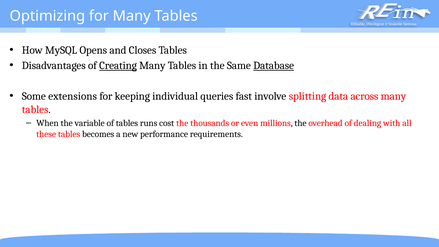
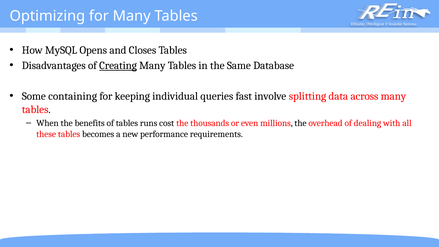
Database underline: present -> none
extensions: extensions -> containing
variable: variable -> benefits
